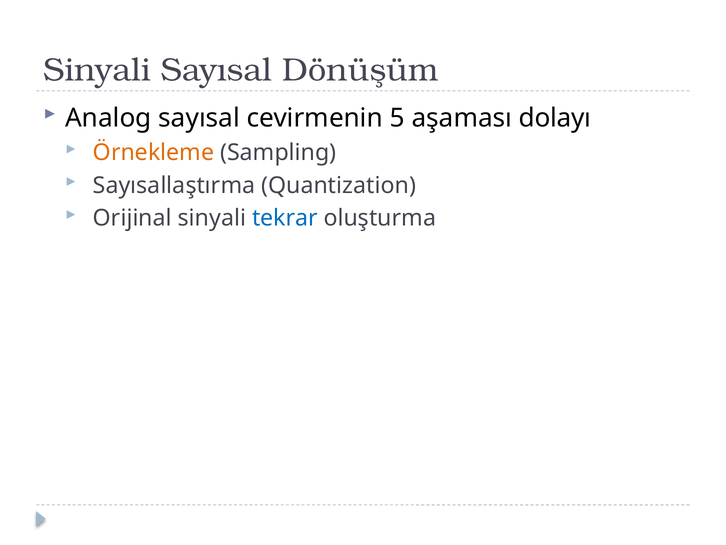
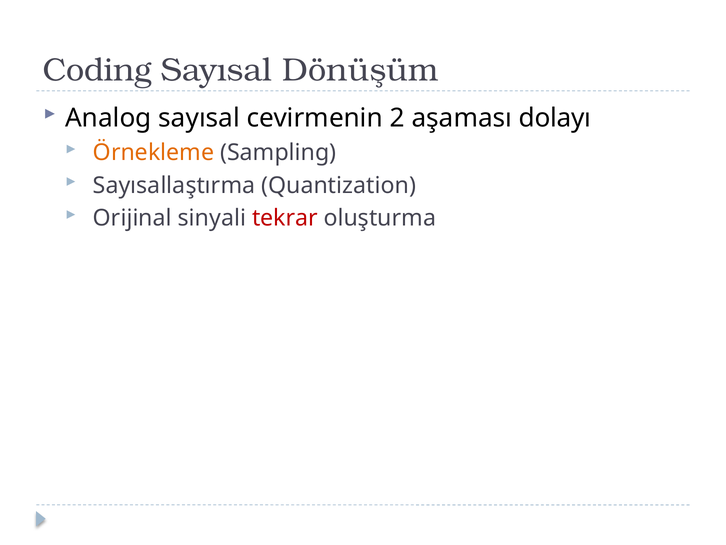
Sinyali at (97, 70): Sinyali -> Coding
5: 5 -> 2
tekrar colour: blue -> red
